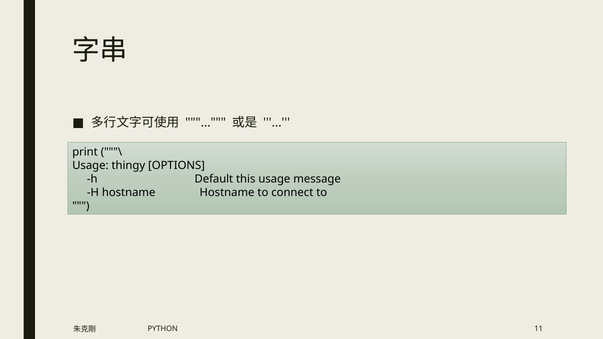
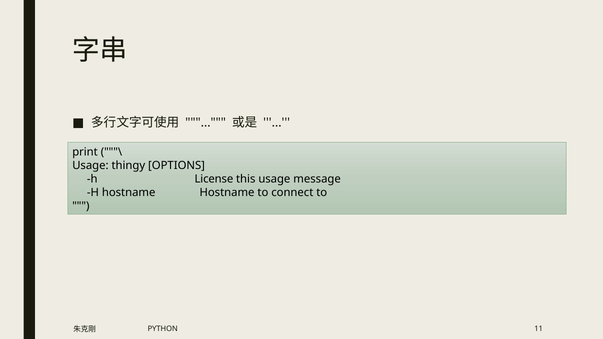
Default: Default -> License
